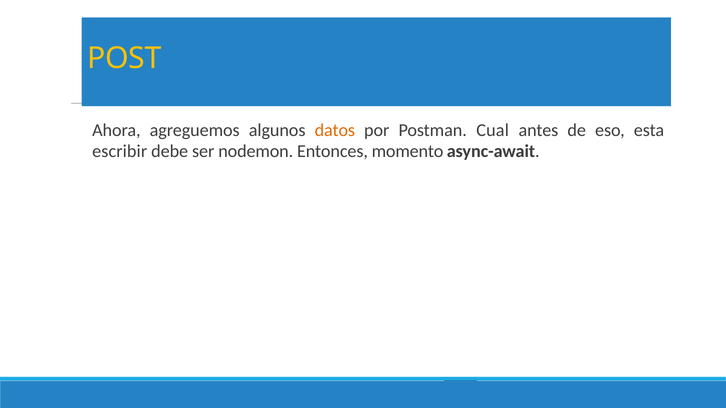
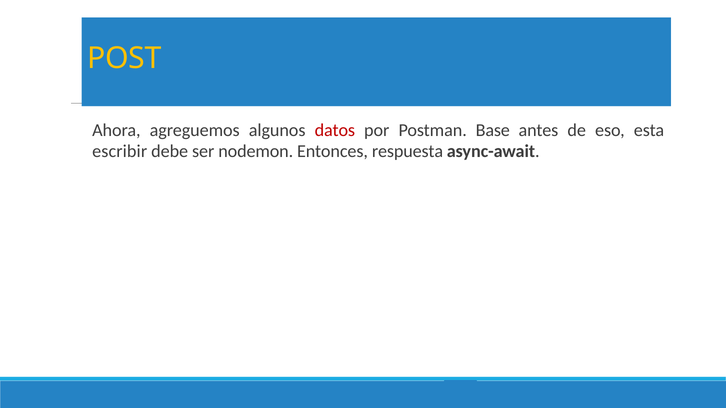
datos colour: orange -> red
Cual: Cual -> Base
momento: momento -> respuesta
